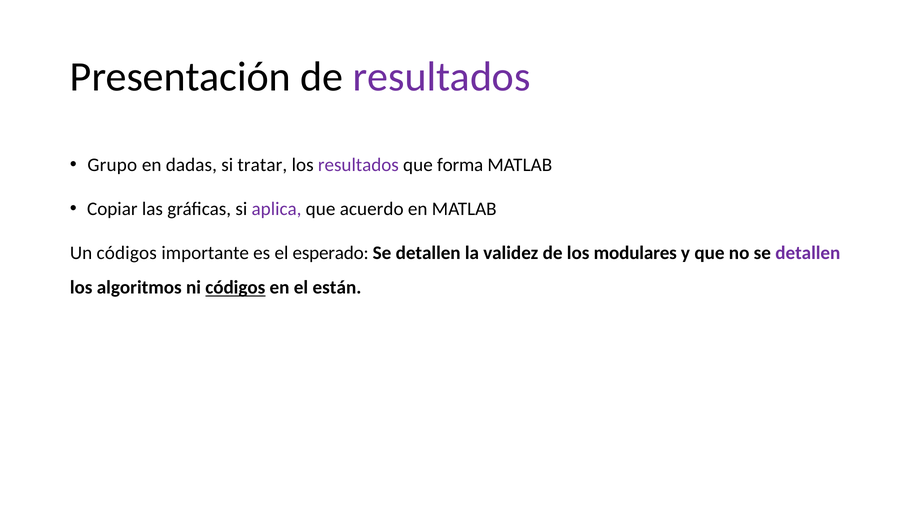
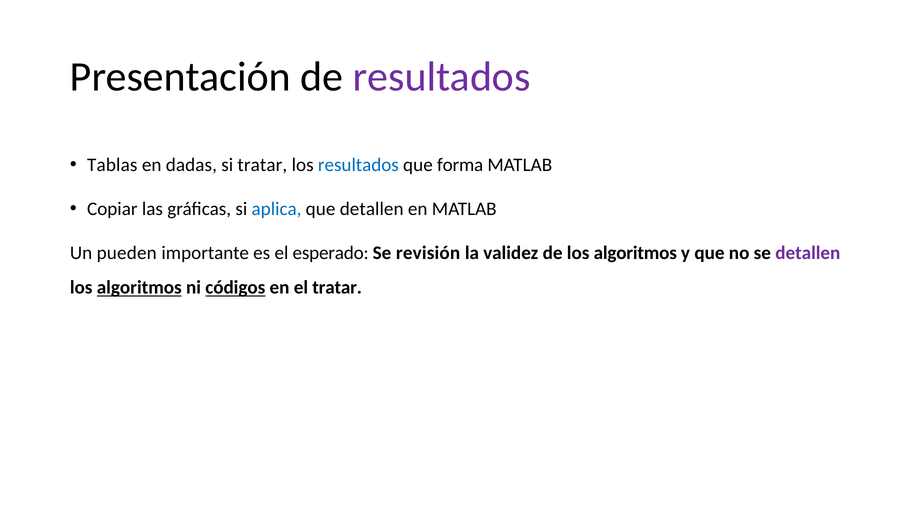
Grupo: Grupo -> Tablas
resultados at (358, 165) colour: purple -> blue
aplica colour: purple -> blue
que acuerdo: acuerdo -> detallen
Un códigos: códigos -> pueden
detallen at (428, 253): detallen -> revisión
de los modulares: modulares -> algoritmos
algoritmos at (139, 287) underline: none -> present
el están: están -> tratar
